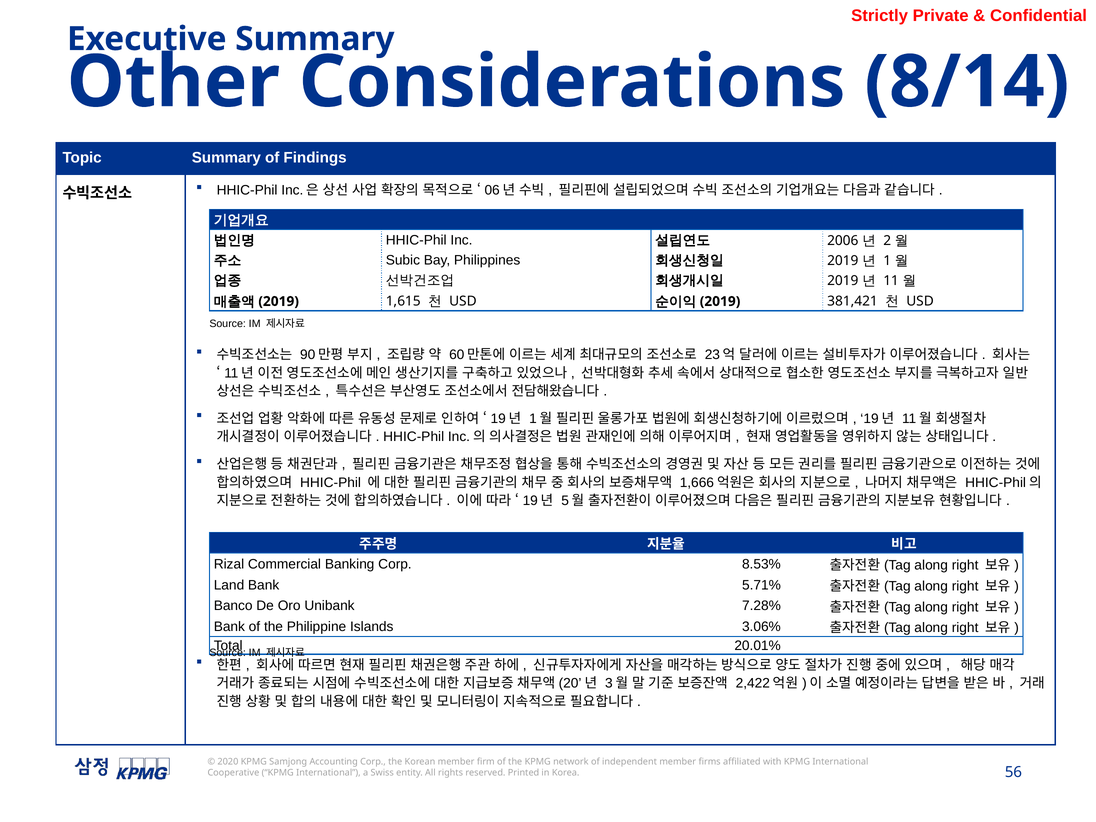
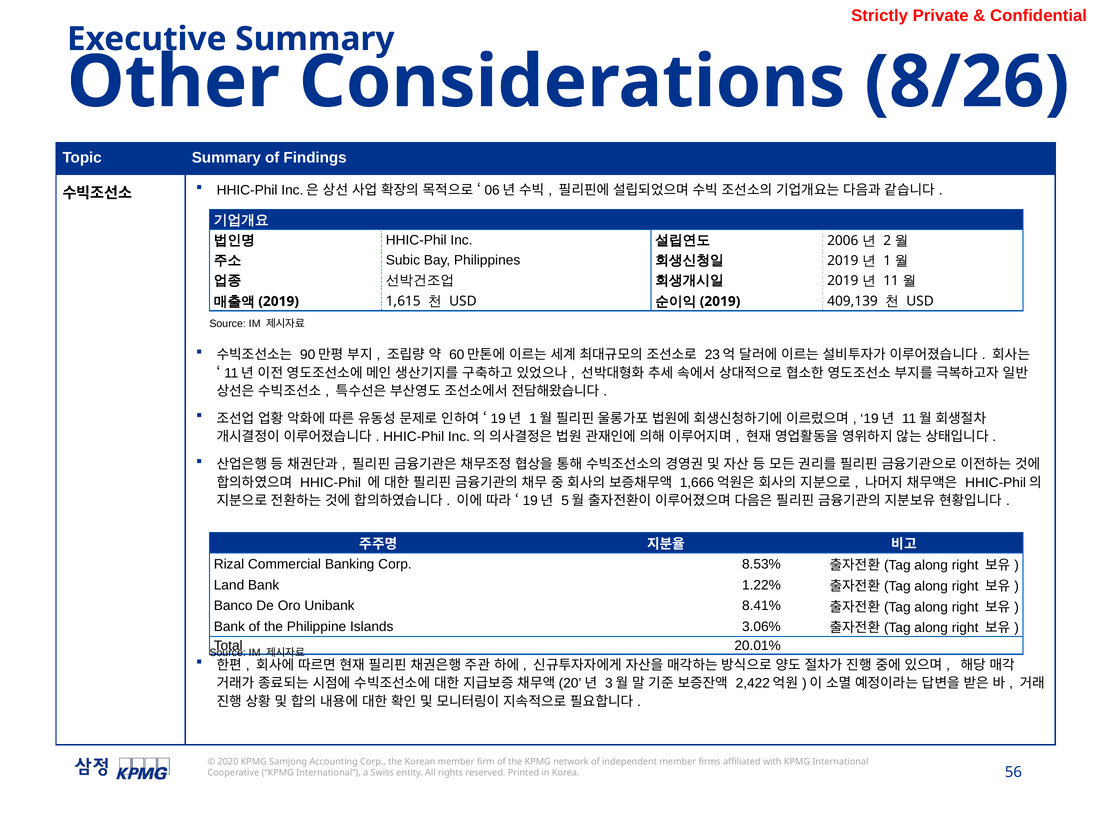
8/14: 8/14 -> 8/26
381,421: 381,421 -> 409,139
5.71%: 5.71% -> 1.22%
7.28%: 7.28% -> 8.41%
